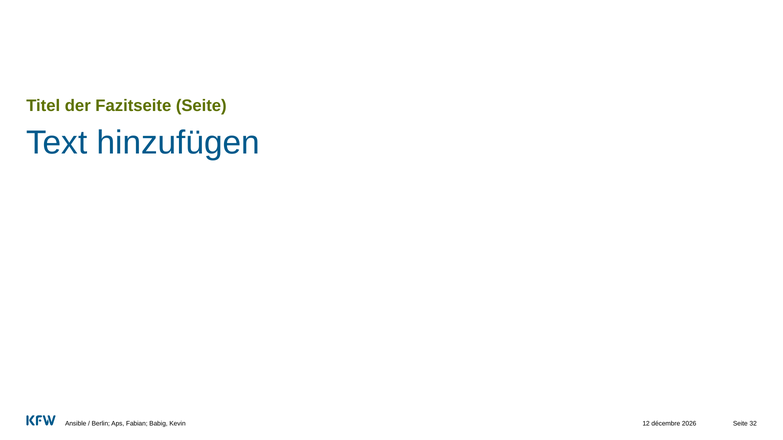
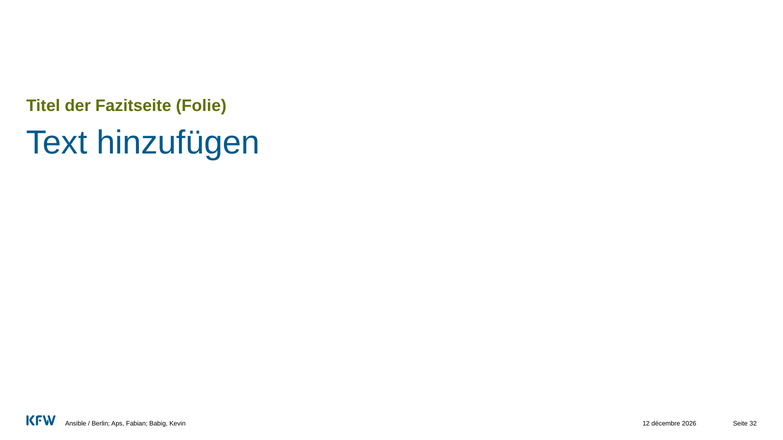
Fazitseite Seite: Seite -> Folie
